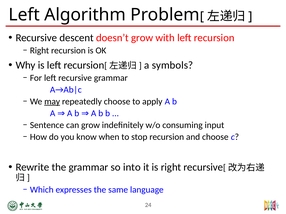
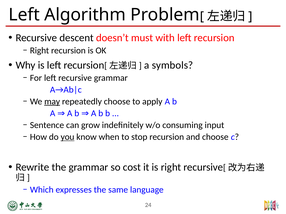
doesn’t grow: grow -> must
you underline: none -> present
into: into -> cost
